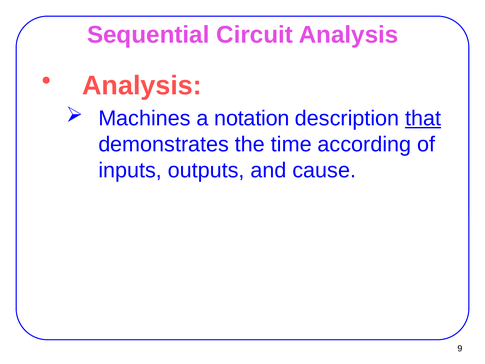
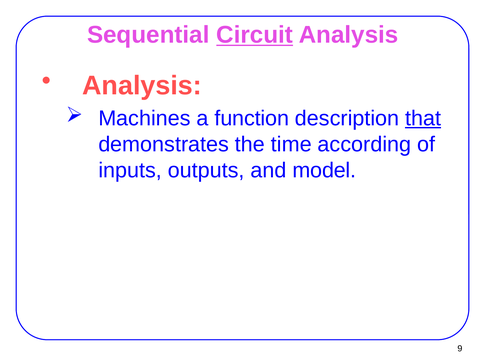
Circuit underline: none -> present
notation: notation -> function
cause: cause -> model
